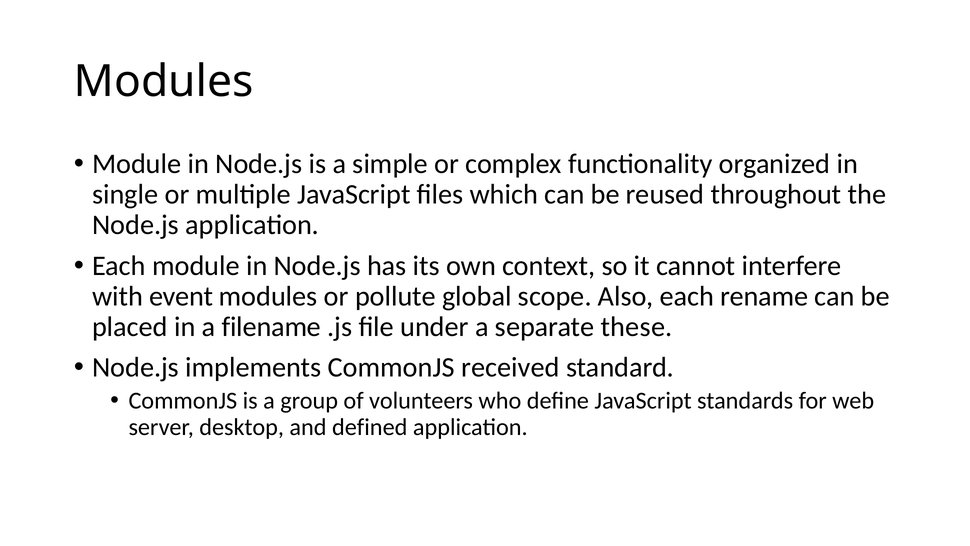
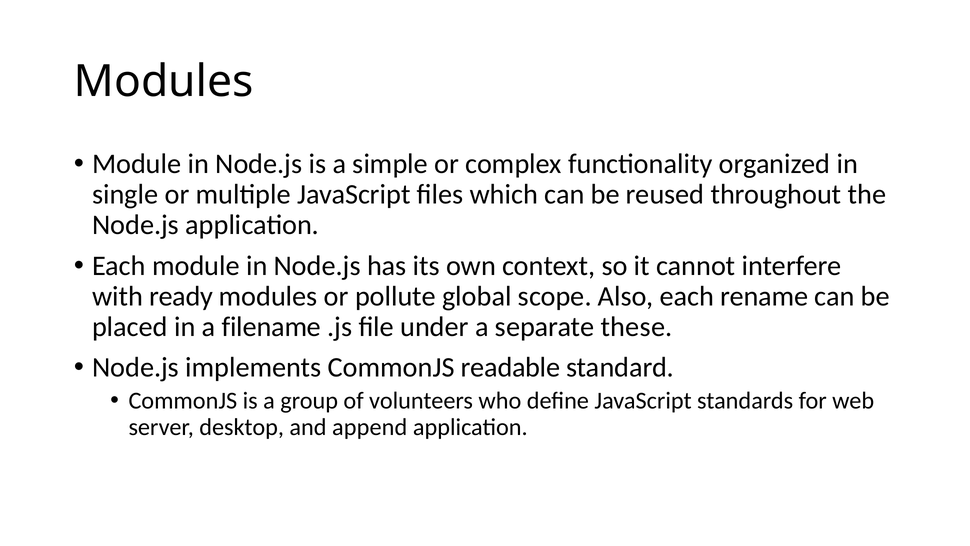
event: event -> ready
received: received -> readable
defined: defined -> append
